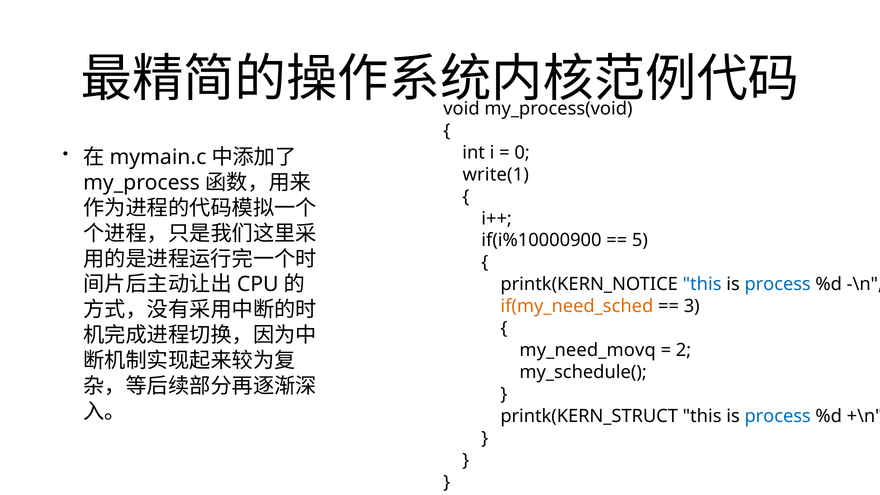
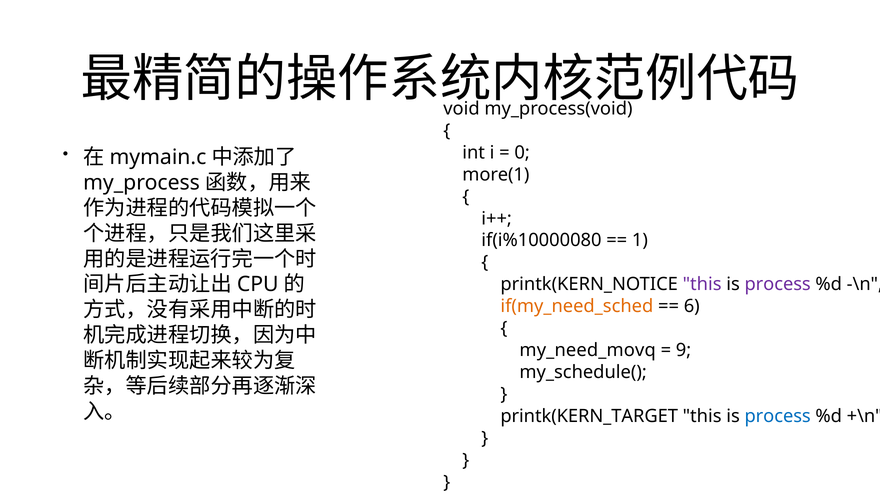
write(1: write(1 -> more(1
if(i%10000900: if(i%10000900 -> if(i%10000080
5: 5 -> 1
this at (702, 284) colour: blue -> purple
process at (778, 284) colour: blue -> purple
3: 3 -> 6
2: 2 -> 9
printk(KERN_STRUCT: printk(KERN_STRUCT -> printk(KERN_TARGET
